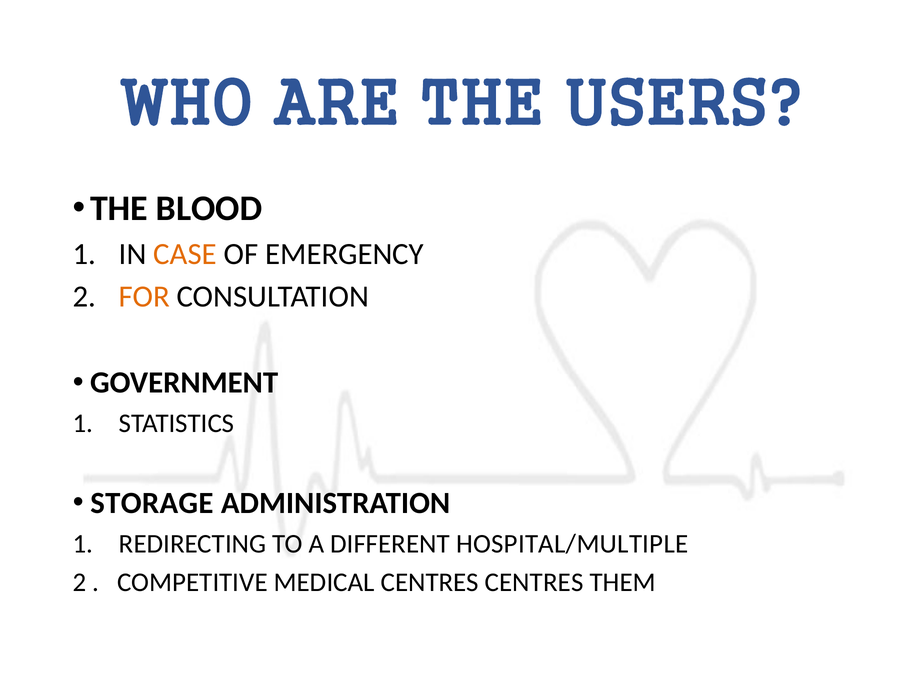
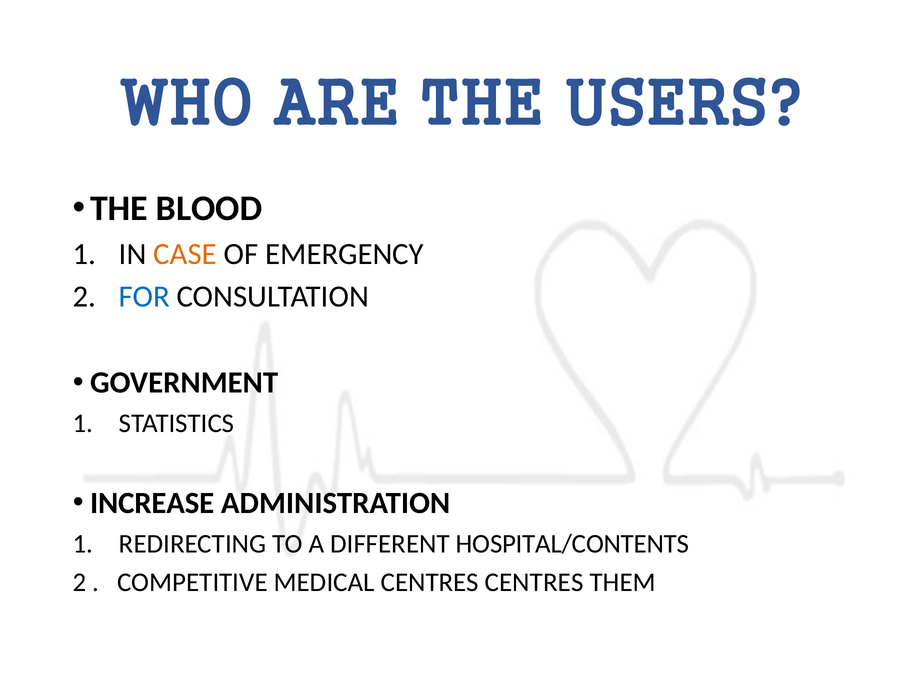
FOR colour: orange -> blue
STORAGE: STORAGE -> INCREASE
HOSPITAL/MULTIPLE: HOSPITAL/MULTIPLE -> HOSPITAL/CONTENTS
